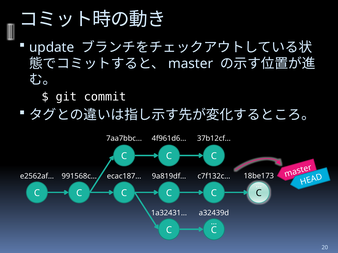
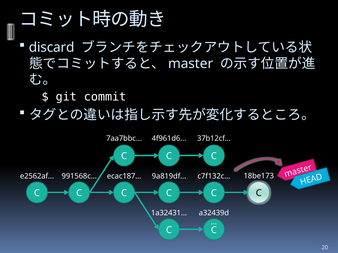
update: update -> discard
